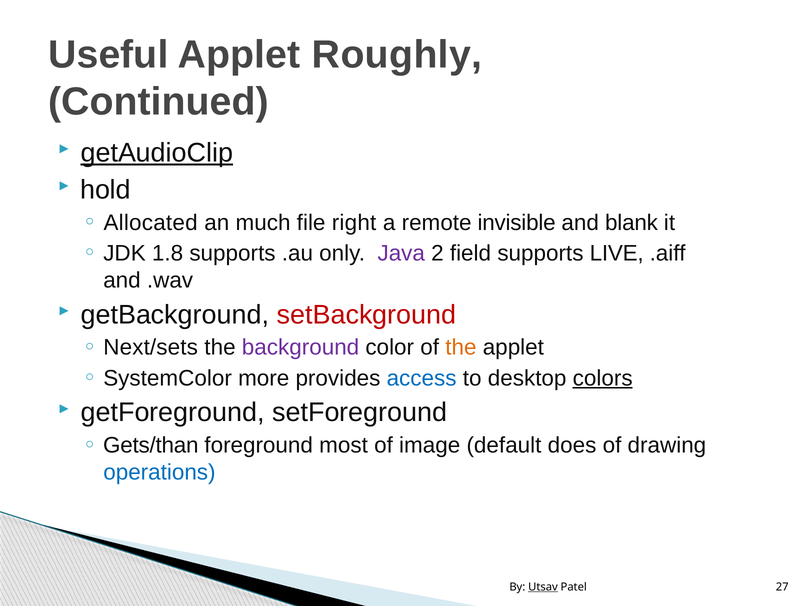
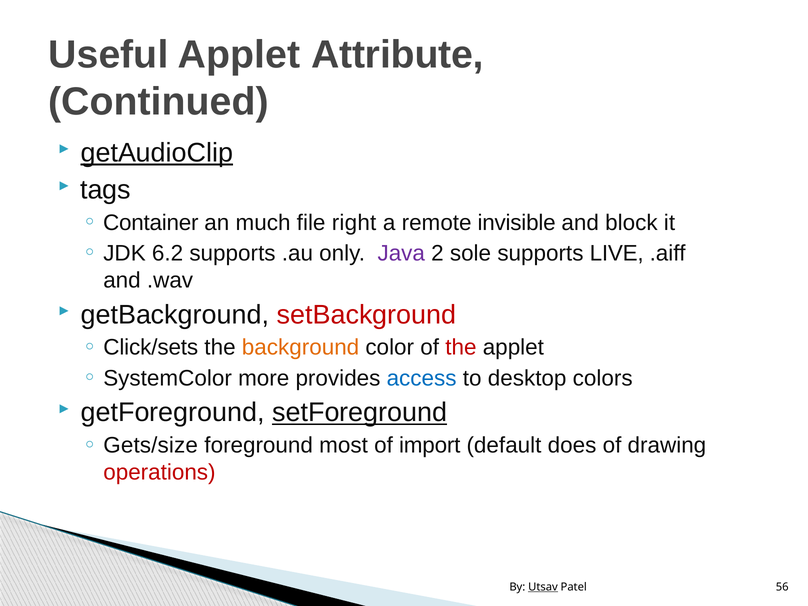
Roughly: Roughly -> Attribute
hold: hold -> tags
Allocated: Allocated -> Container
blank: blank -> block
1.8: 1.8 -> 6.2
field: field -> sole
Next/sets: Next/sets -> Click/sets
background colour: purple -> orange
the at (461, 348) colour: orange -> red
colors underline: present -> none
setForeground underline: none -> present
Gets/than: Gets/than -> Gets/size
image: image -> import
operations colour: blue -> red
27: 27 -> 56
